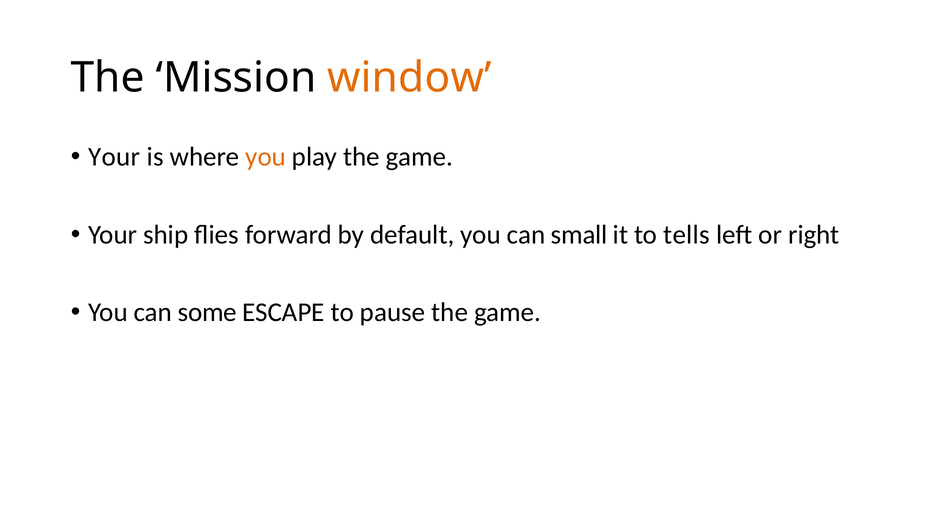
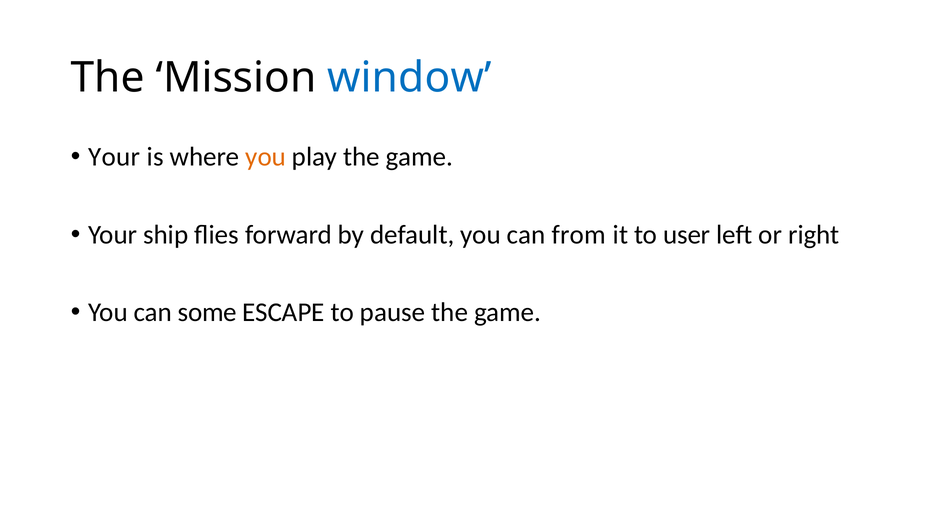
window colour: orange -> blue
small: small -> from
tells: tells -> user
